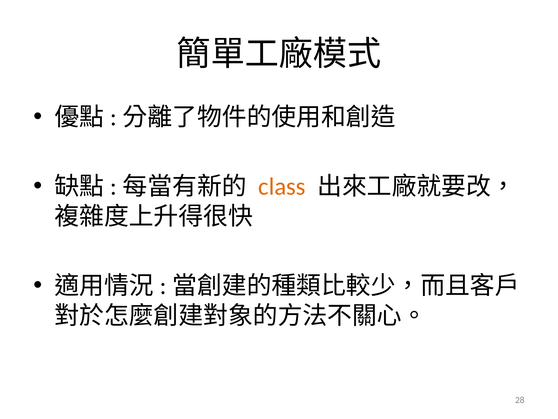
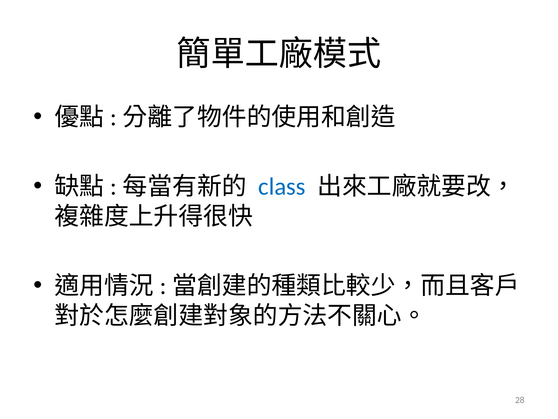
class colour: orange -> blue
